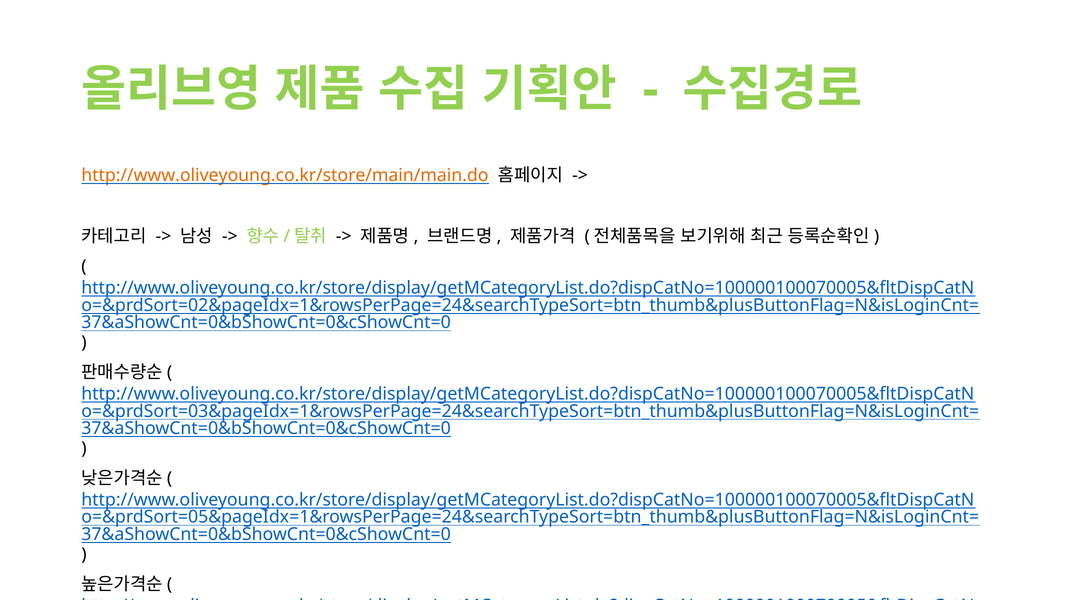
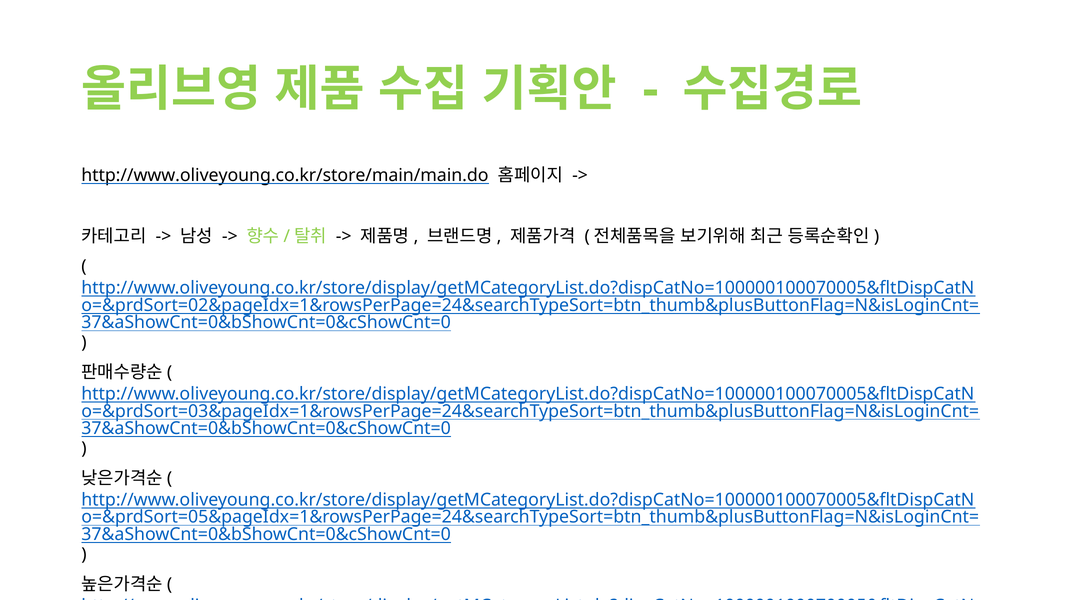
http://www.oliveyoung.co.kr/store/main/main.do colour: orange -> black
